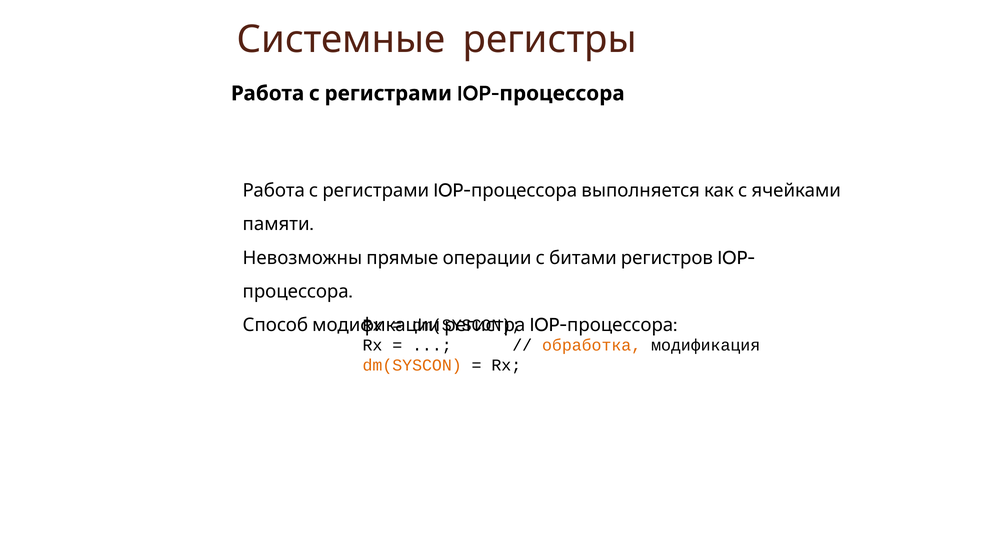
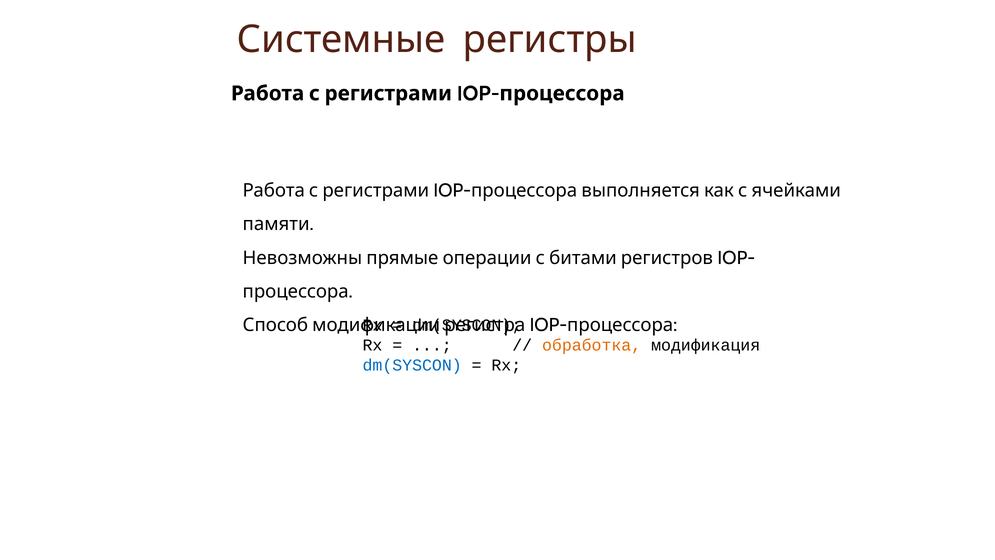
dm(SYSCON at (412, 365) colour: orange -> blue
